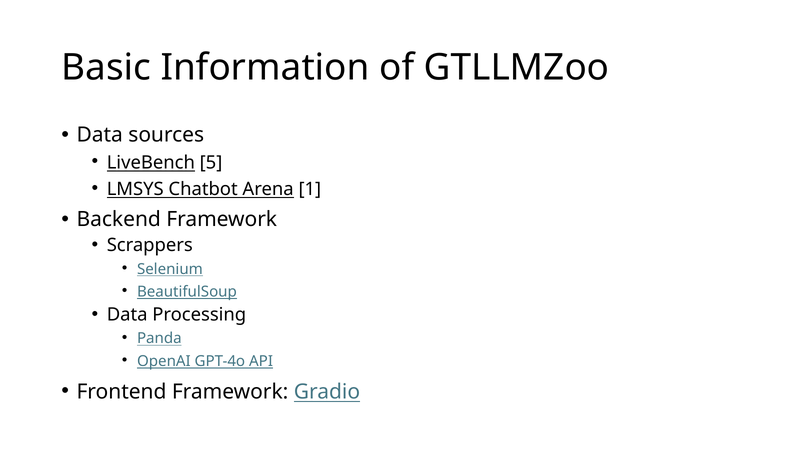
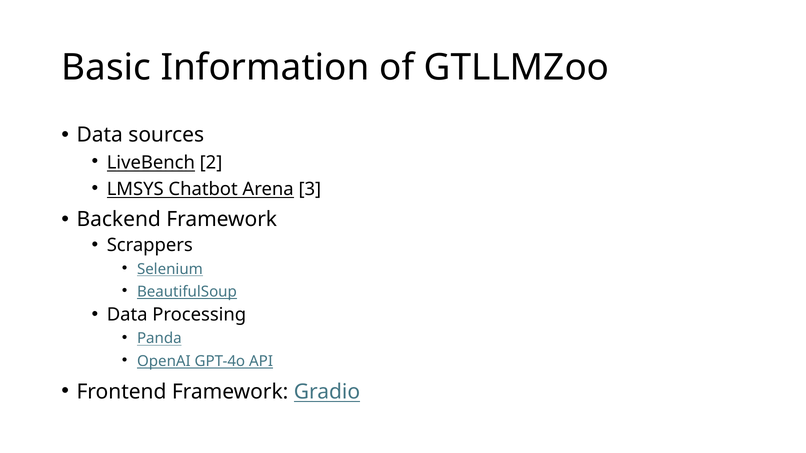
5: 5 -> 2
1: 1 -> 3
